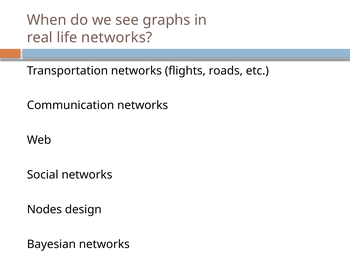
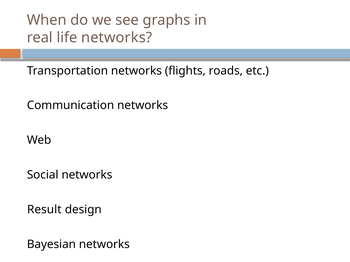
Nodes: Nodes -> Result
